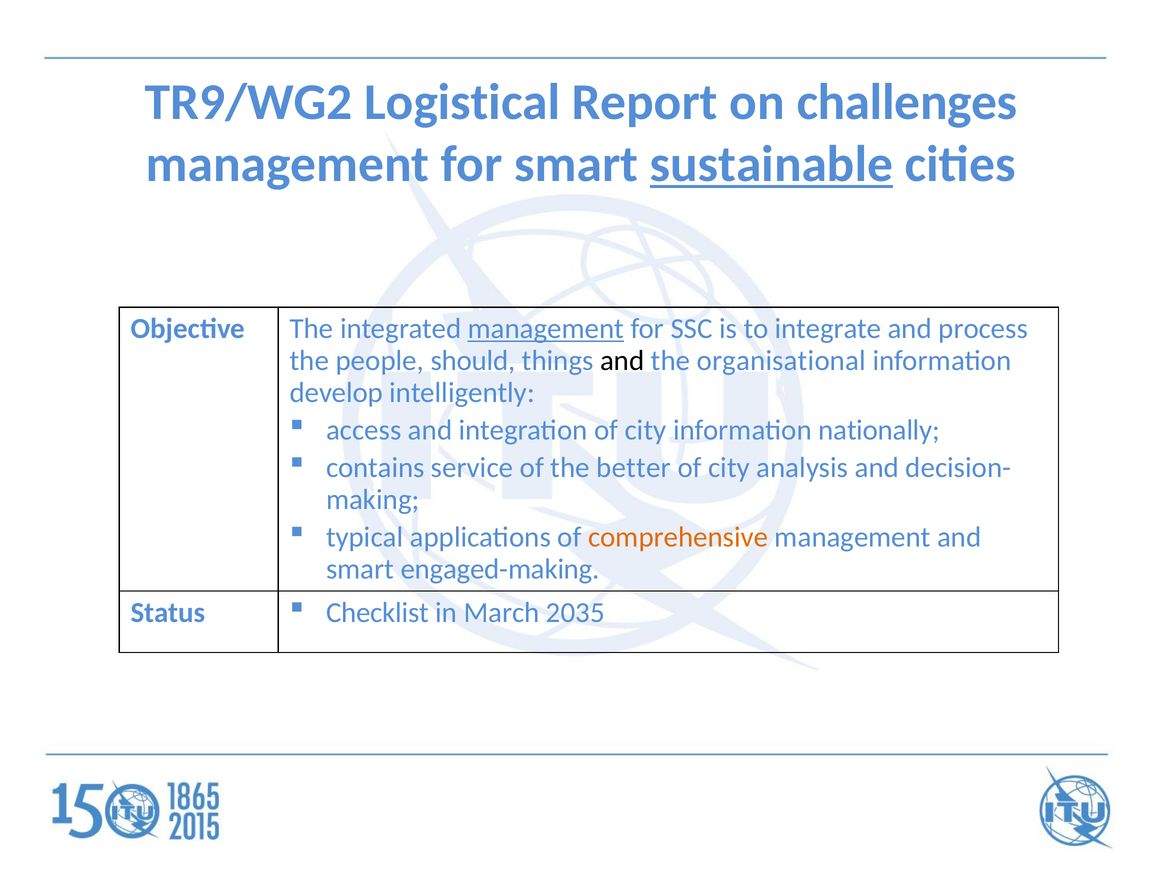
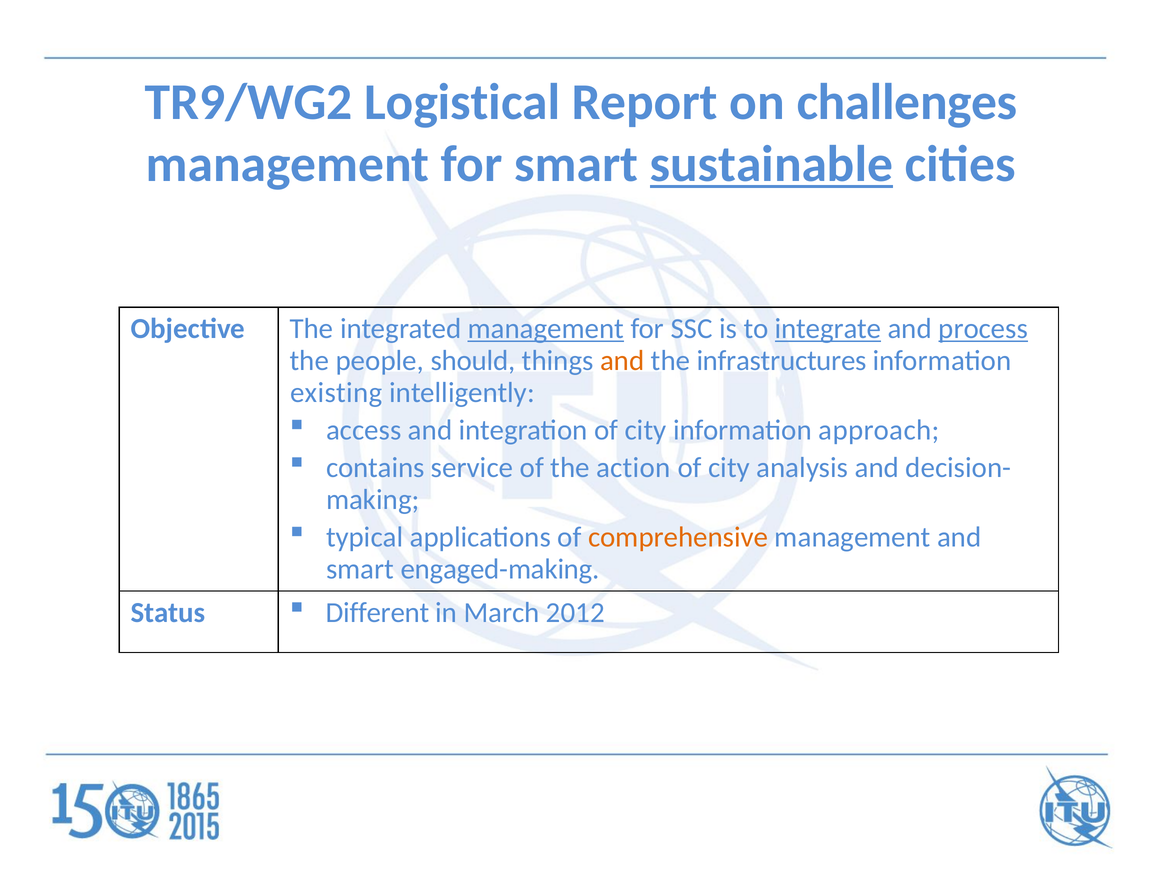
integrate underline: none -> present
process underline: none -> present
and at (622, 361) colour: black -> orange
organisational: organisational -> infrastructures
develop: develop -> existing
nationally: nationally -> approach
better: better -> action
Checklist: Checklist -> Different
2035: 2035 -> 2012
